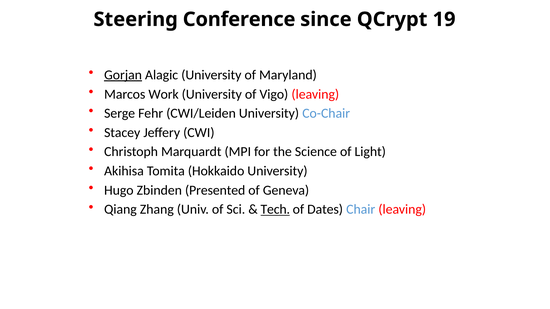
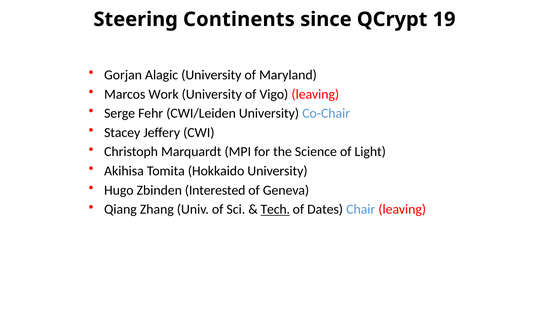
Conference: Conference -> Continents
Gorjan underline: present -> none
Presented: Presented -> Interested
